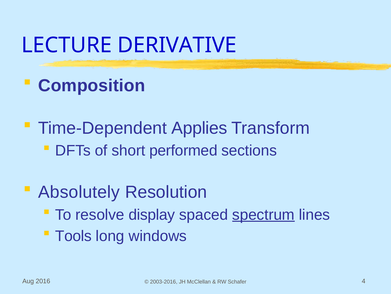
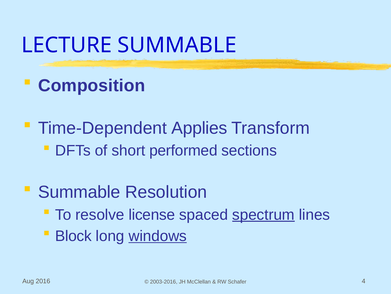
LECTURE DERIVATIVE: DERIVATIVE -> SUMMABLE
Absolutely at (79, 192): Absolutely -> Summable
display: display -> license
Tools: Tools -> Block
windows underline: none -> present
